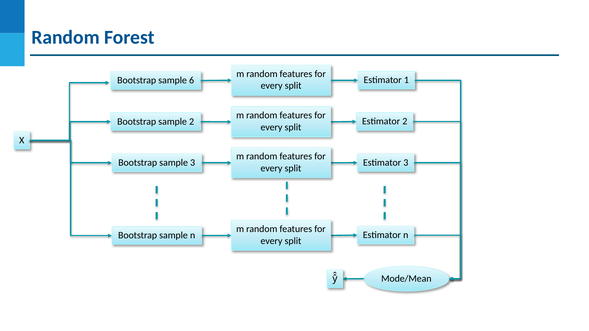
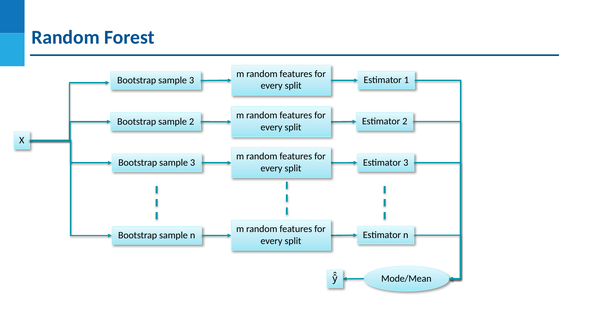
6 at (192, 80): 6 -> 3
